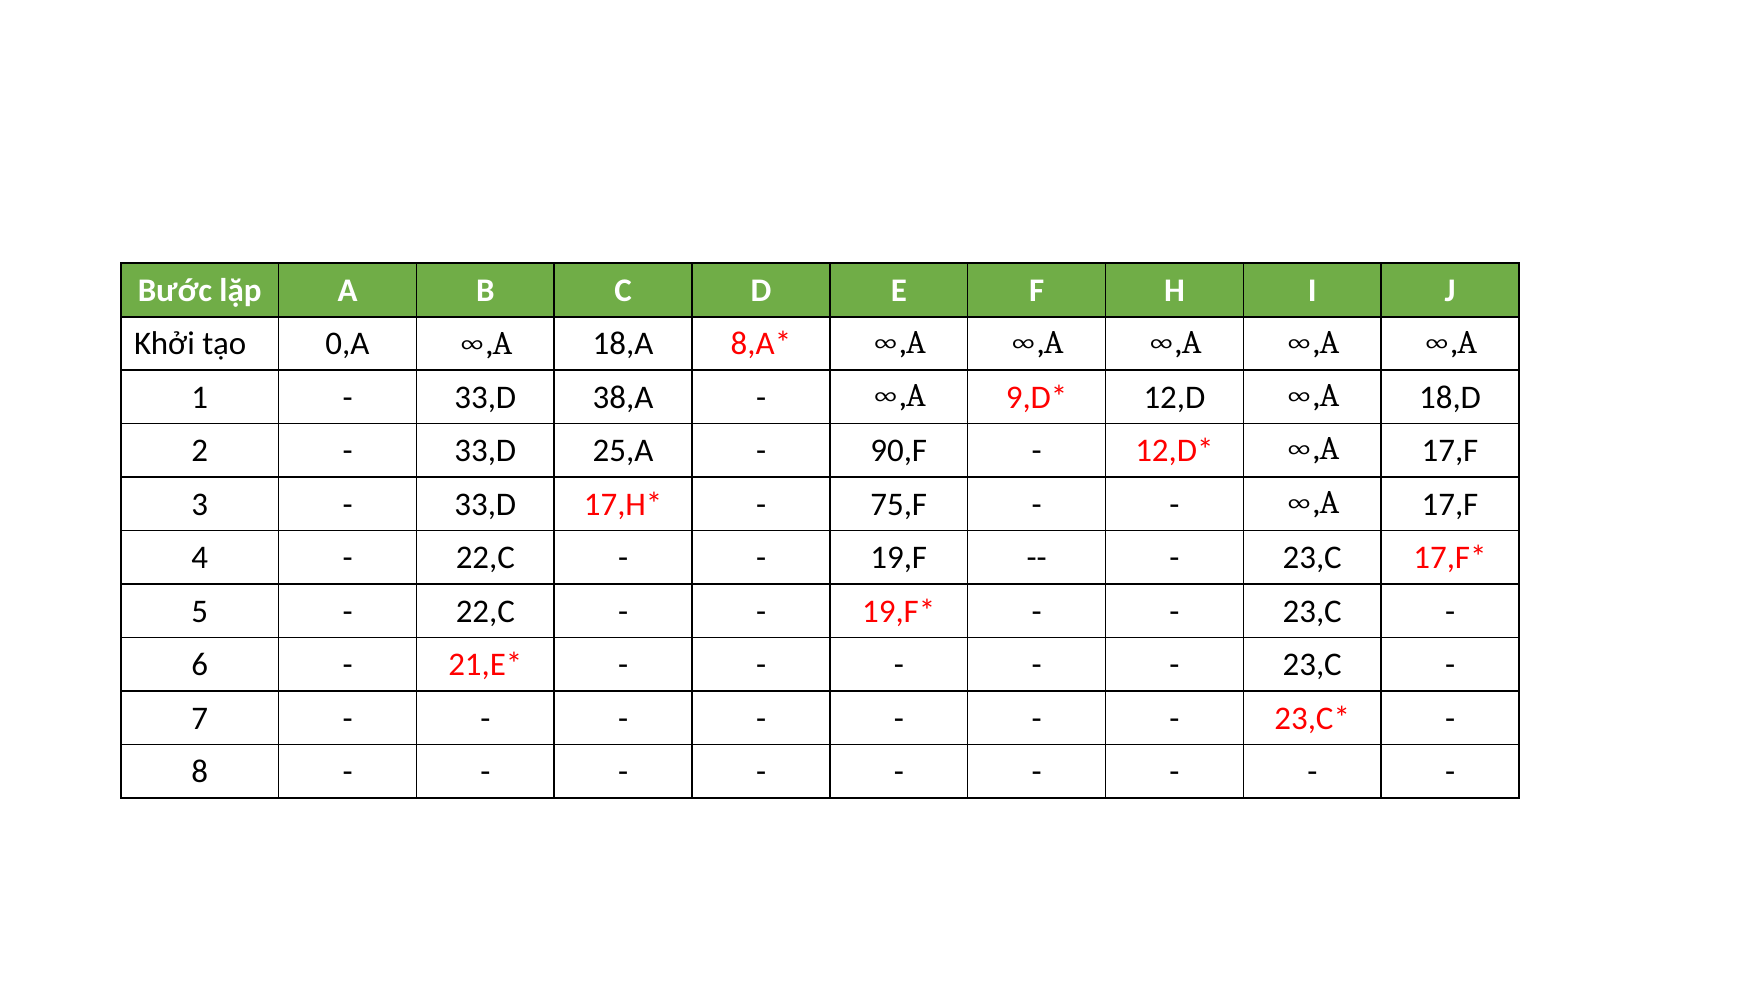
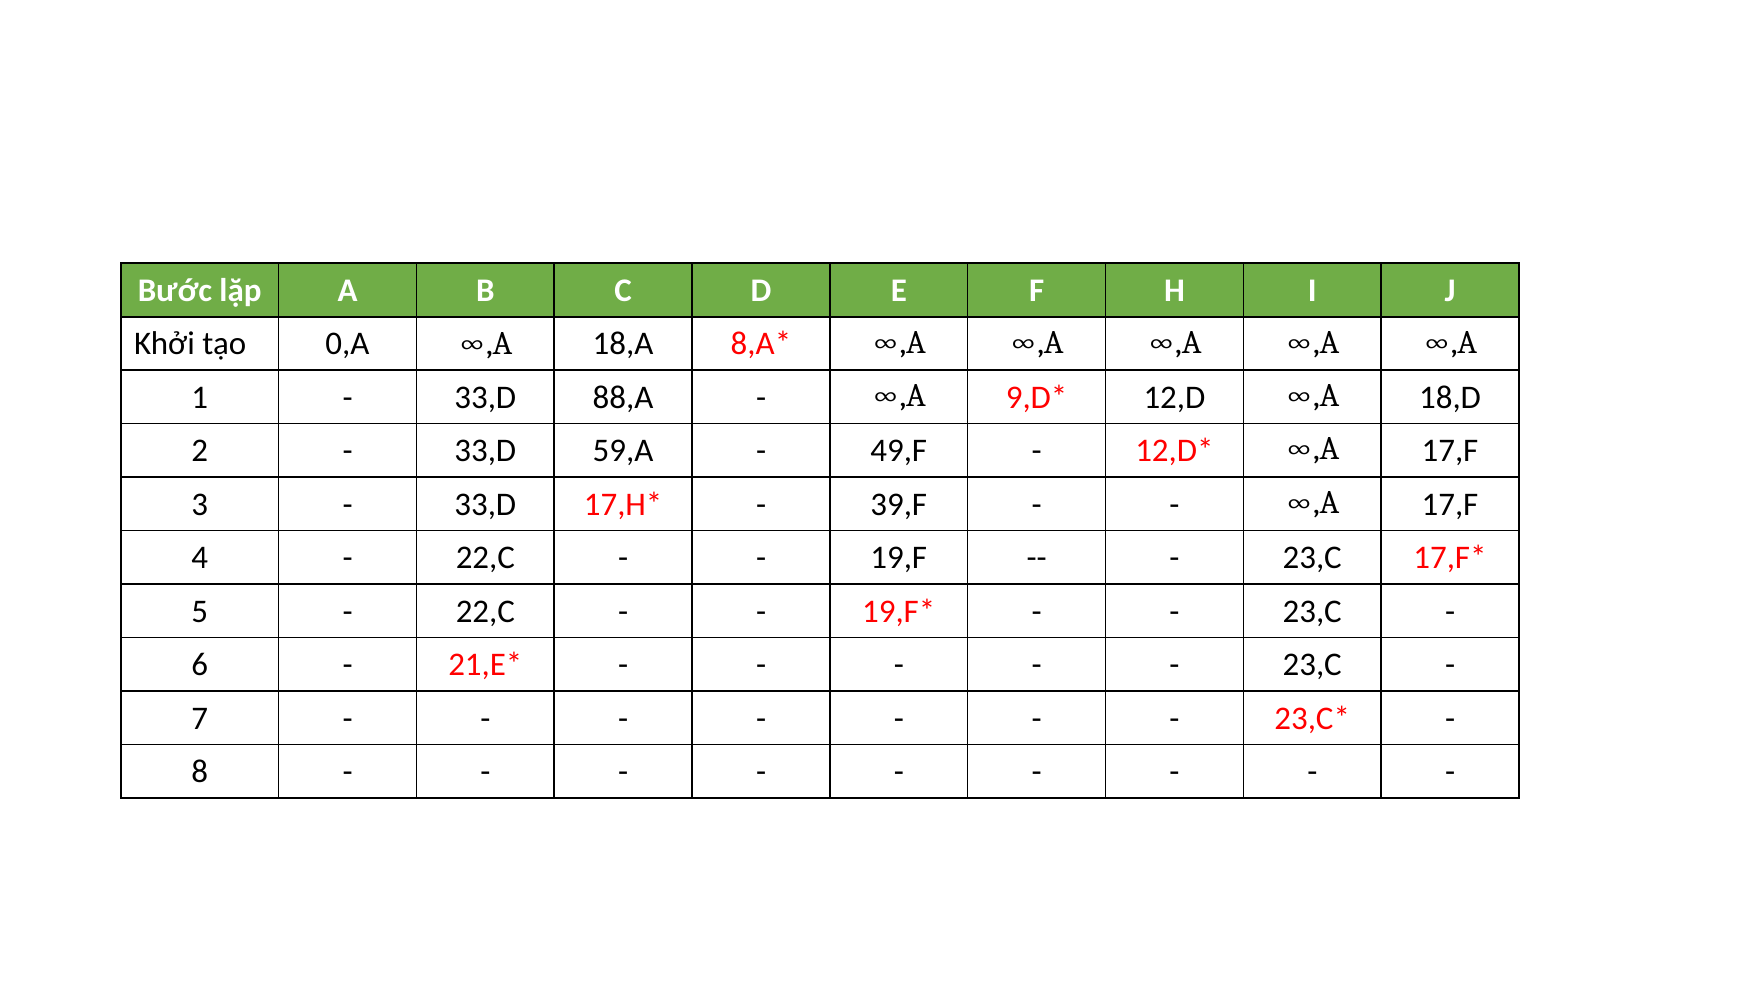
38,A: 38,A -> 88,A
25,A: 25,A -> 59,A
90,F: 90,F -> 49,F
75,F: 75,F -> 39,F
